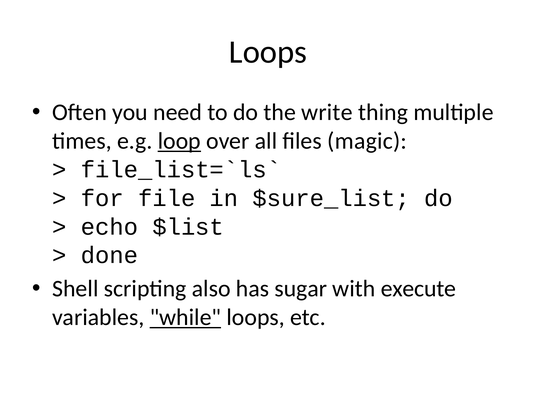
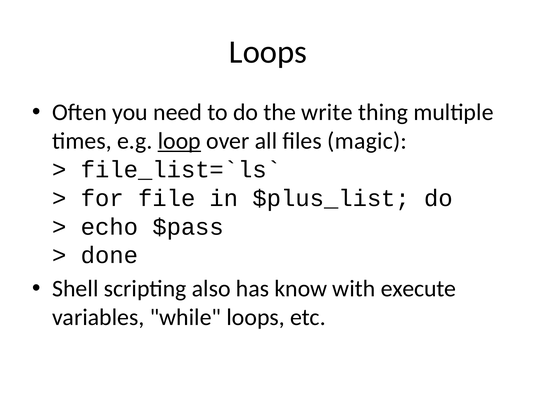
$sure_list: $sure_list -> $plus_list
$list: $list -> $pass
sugar: sugar -> know
while underline: present -> none
